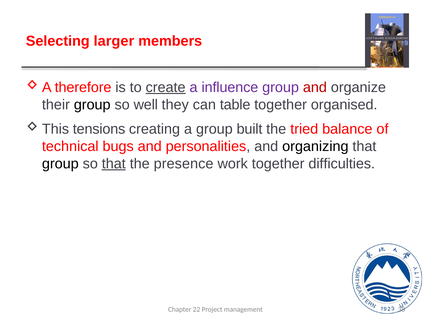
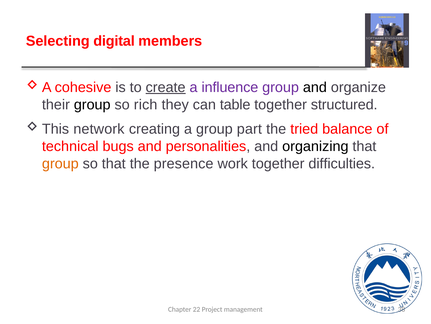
larger: larger -> digital
therefore: therefore -> cohesive
and at (315, 87) colour: red -> black
well: well -> rich
organised: organised -> structured
tensions: tensions -> network
built: built -> part
group at (60, 163) colour: black -> orange
that at (114, 163) underline: present -> none
